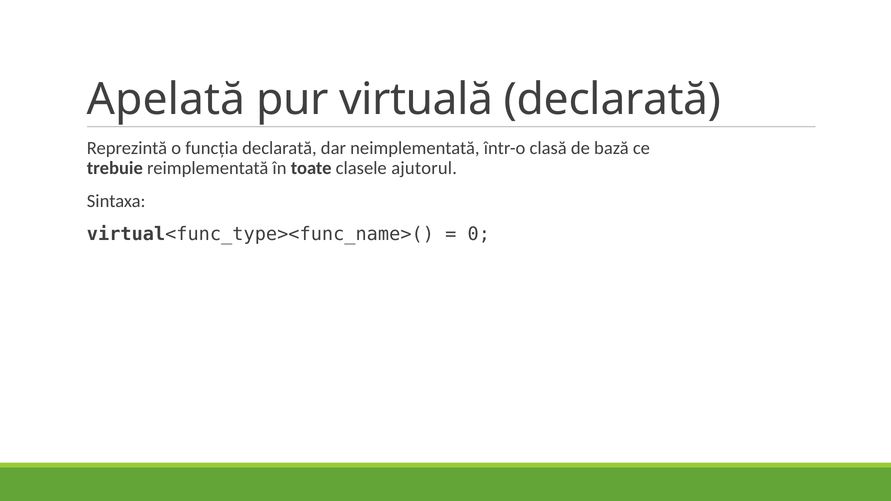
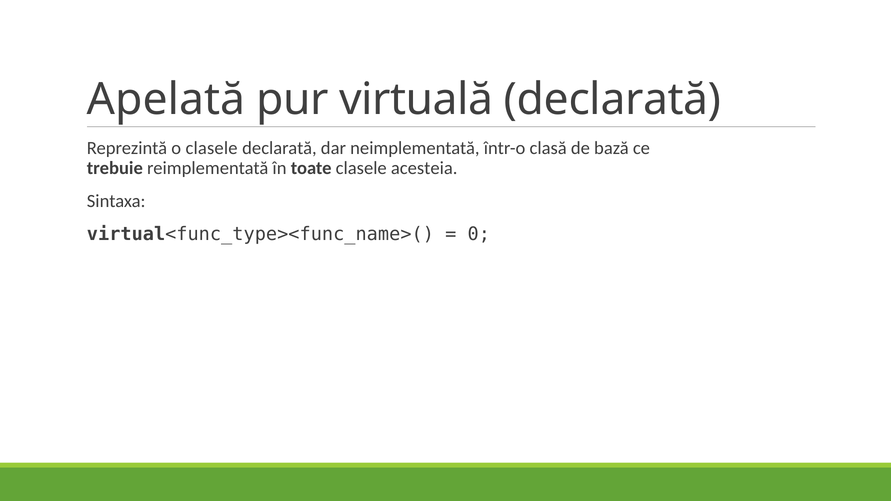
o funcția: funcția -> clasele
ajutorul: ajutorul -> acesteia
